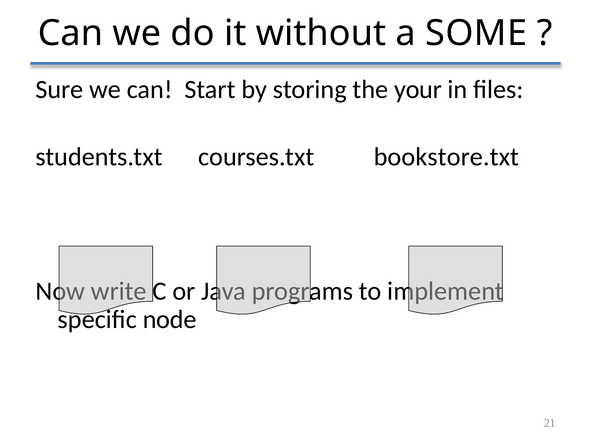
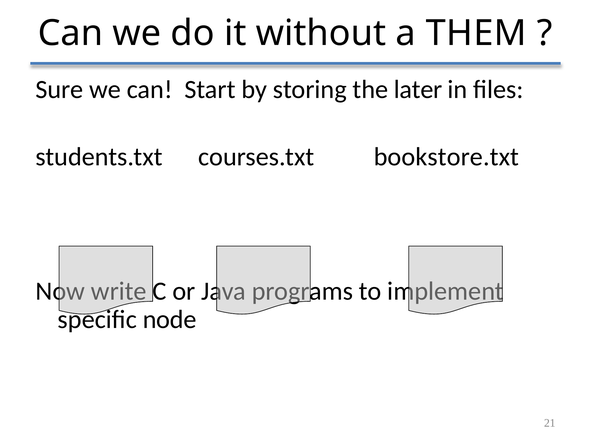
SOME: SOME -> THEM
your: your -> later
